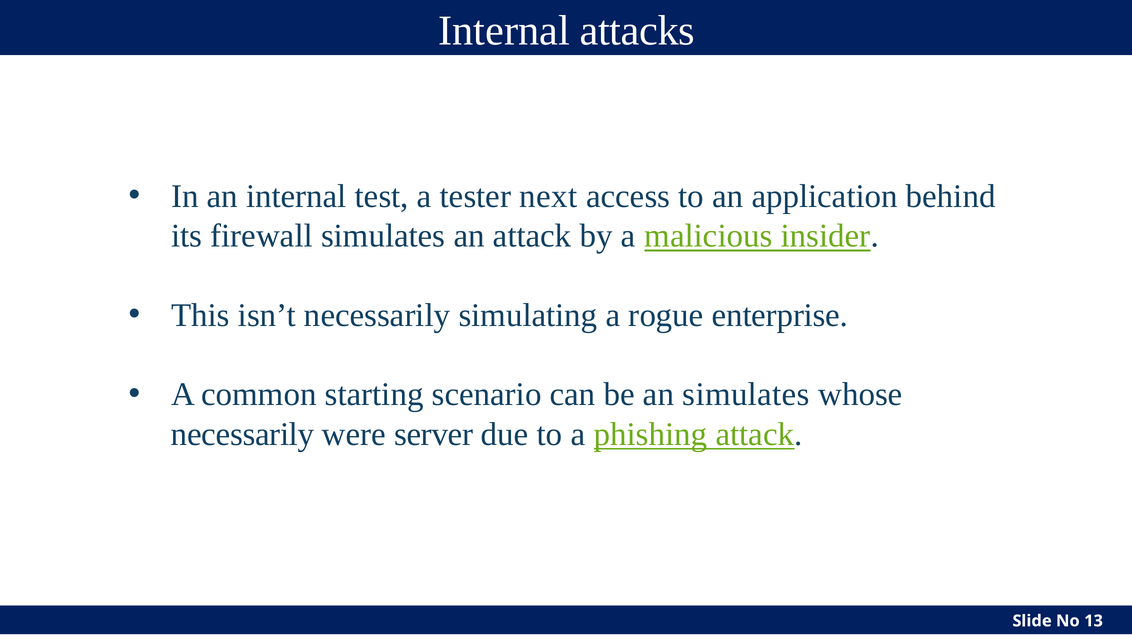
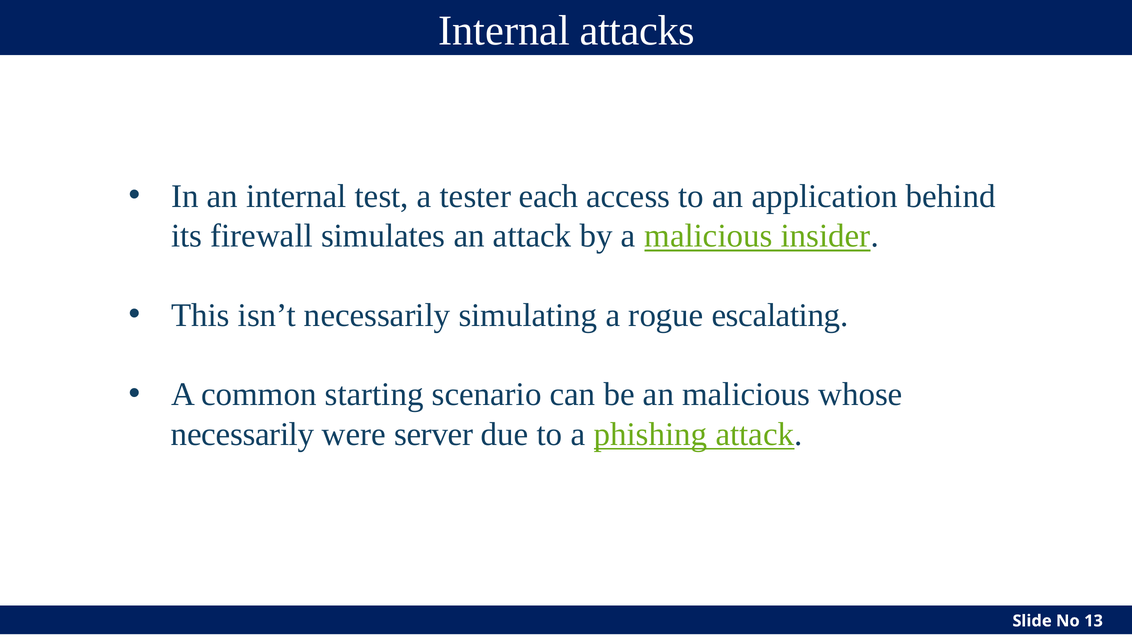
next: next -> each
enterprise: enterprise -> escalating
an simulates: simulates -> malicious
